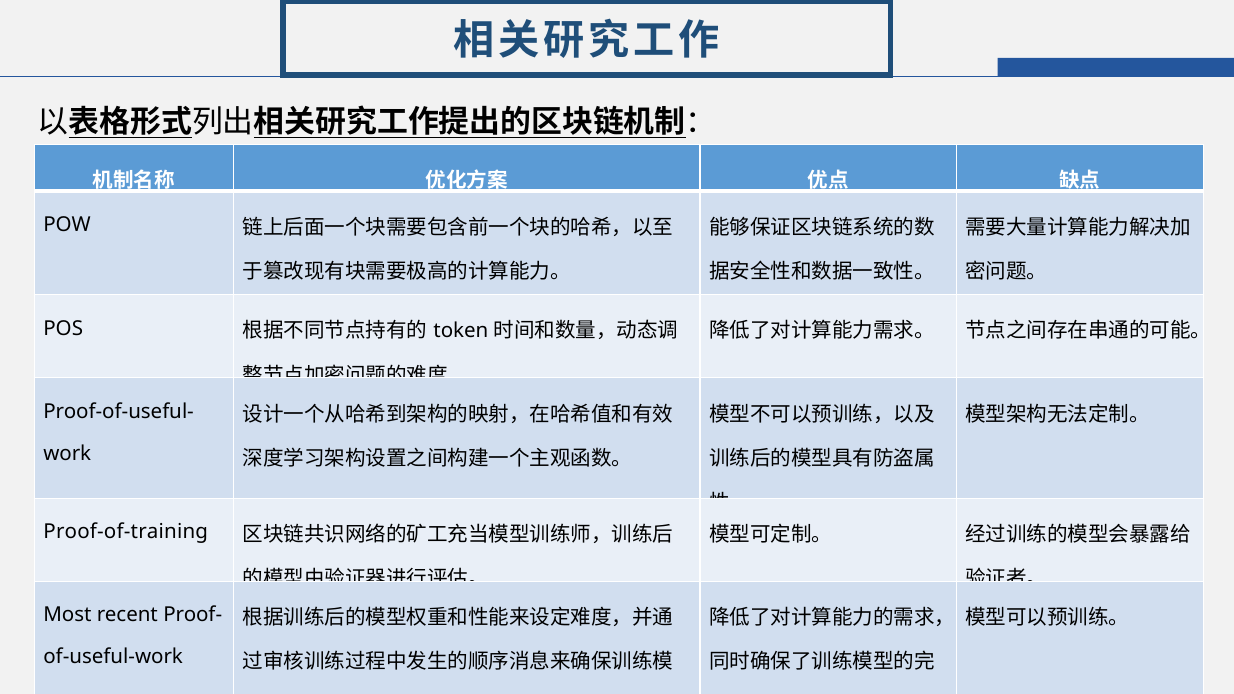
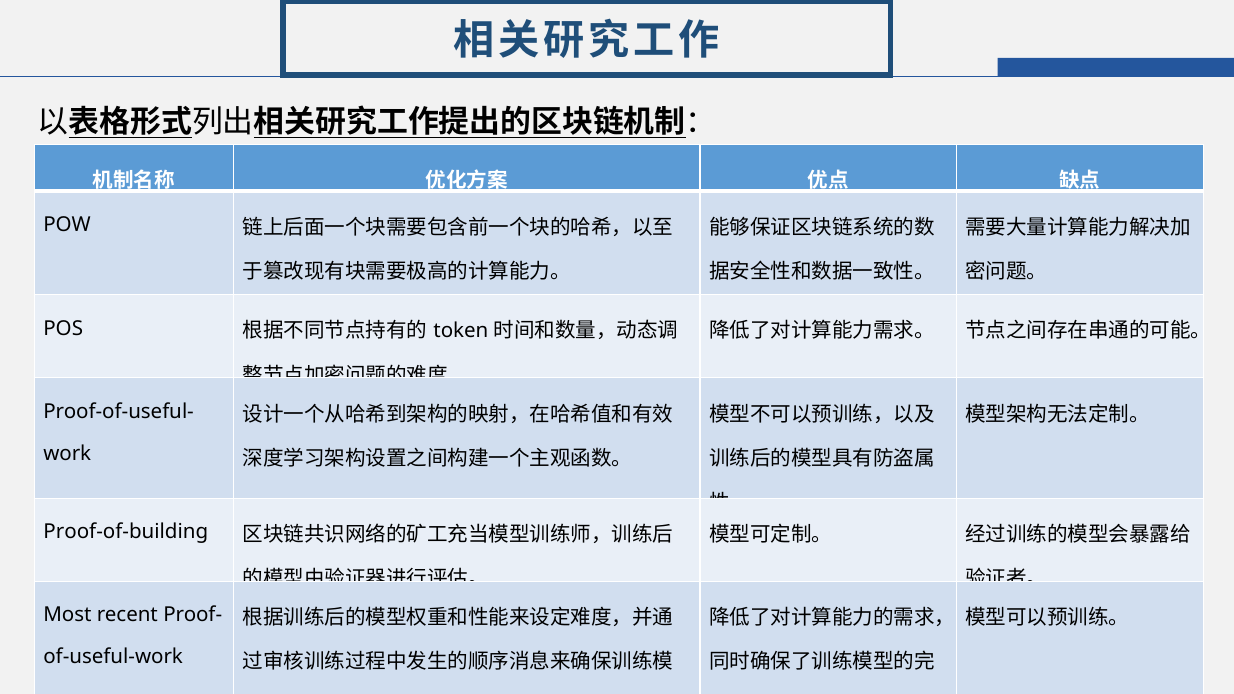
Proof-of-training: Proof-of-training -> Proof-of-building
